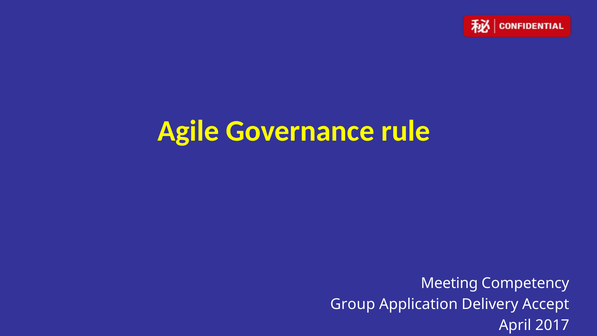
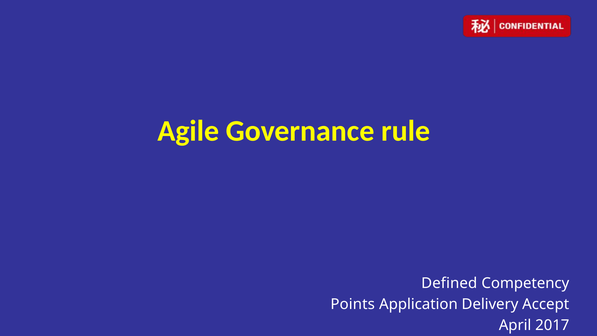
Meeting: Meeting -> Defined
Group: Group -> Points
